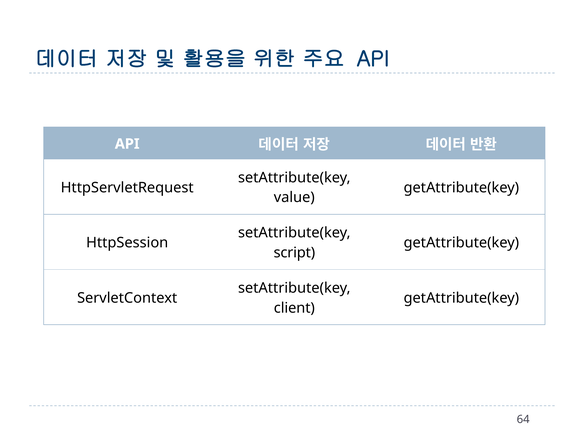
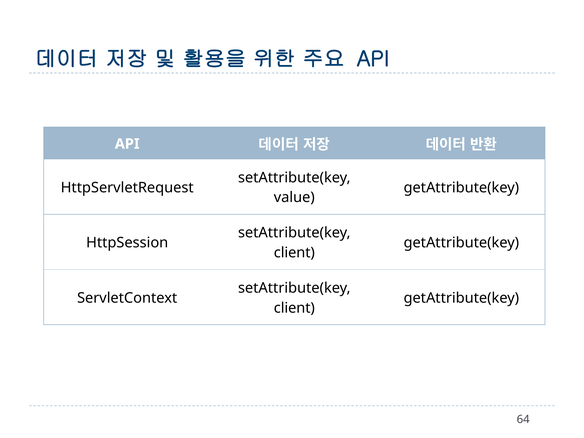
script at (294, 253): script -> client
